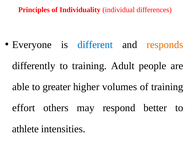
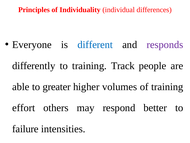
responds colour: orange -> purple
Adult: Adult -> Track
athlete: athlete -> failure
